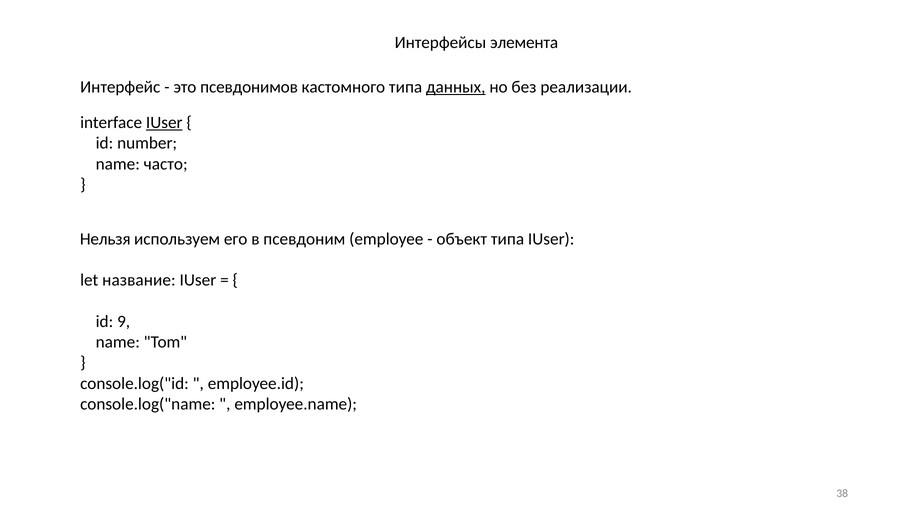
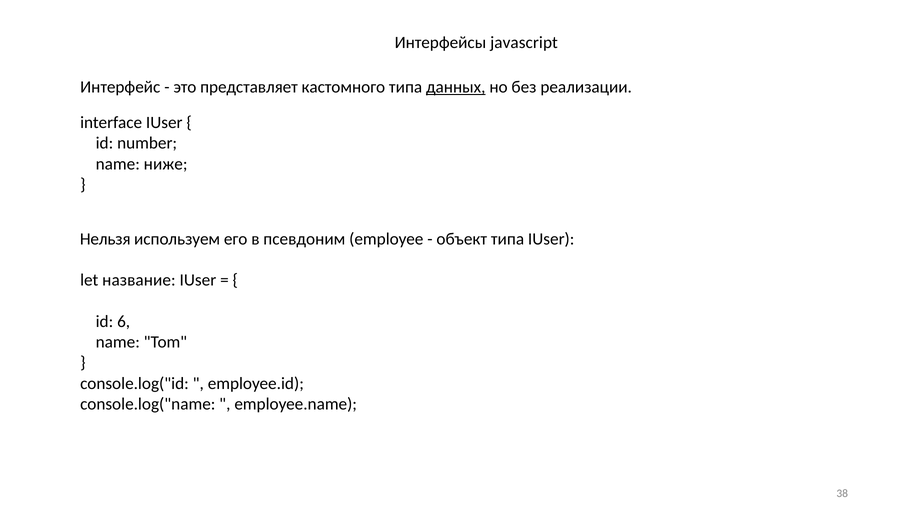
элемента: элемента -> javascript
псевдонимов: псевдонимов -> представляет
IUser at (164, 122) underline: present -> none
часто: часто -> ниже
9: 9 -> 6
